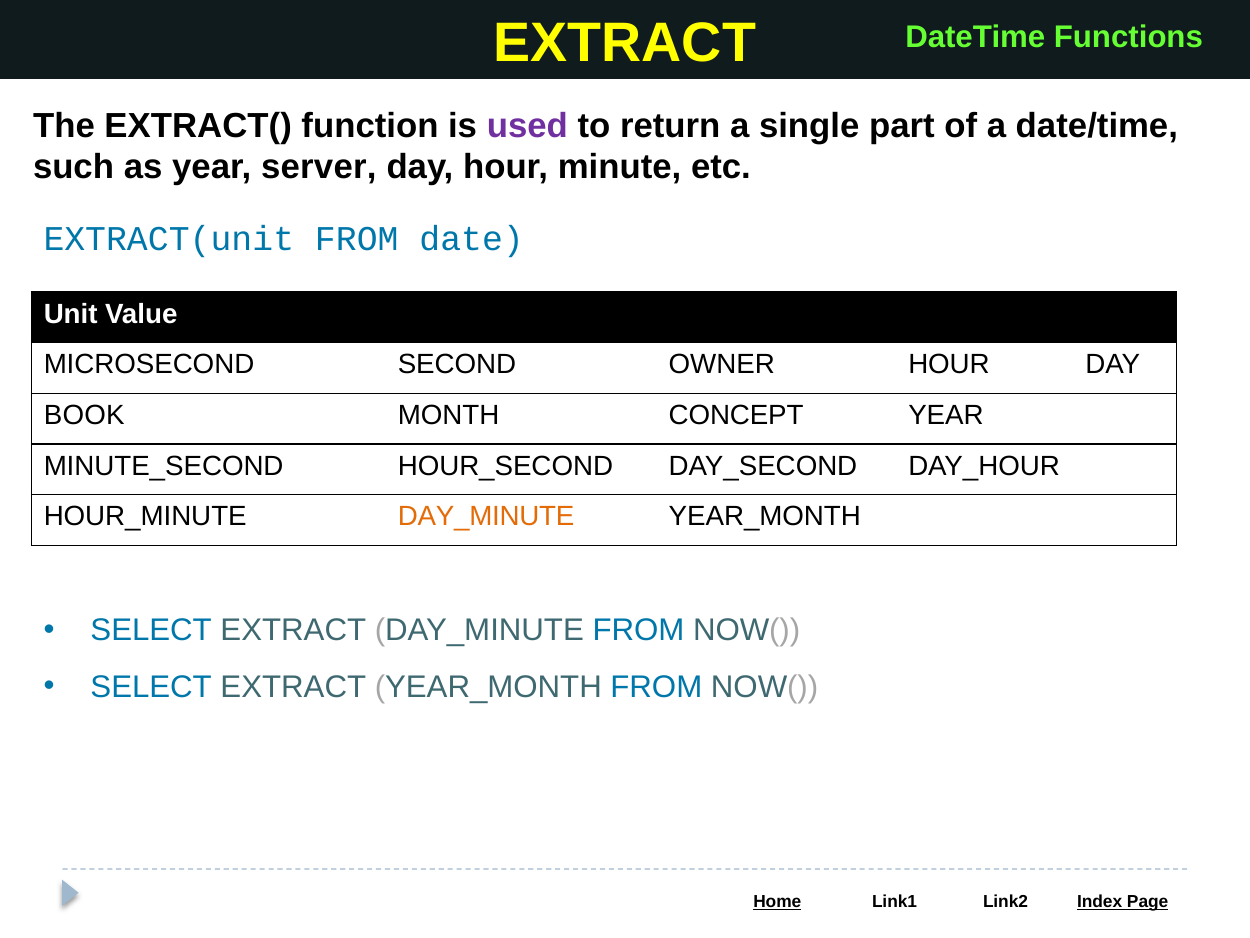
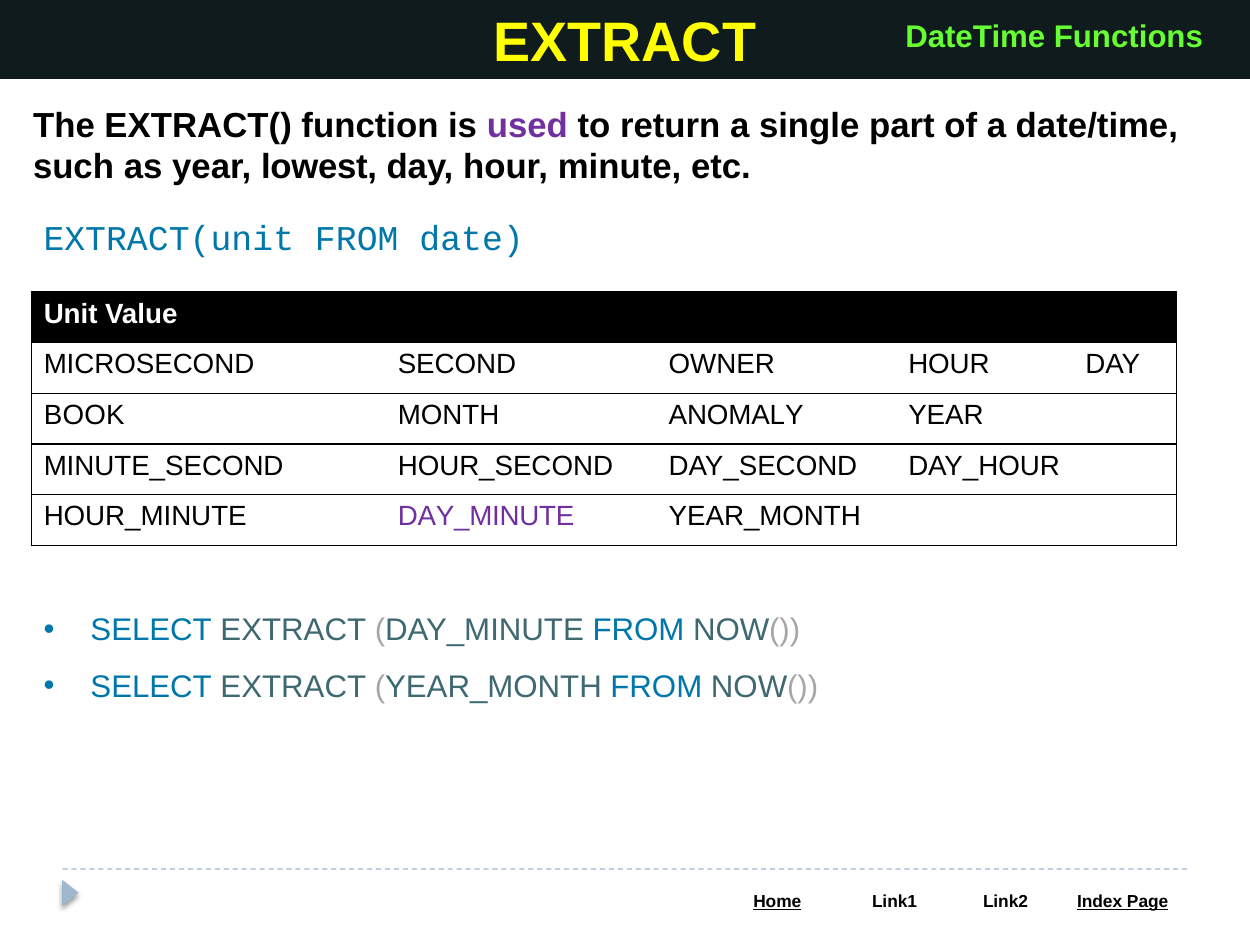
server: server -> lowest
CONCEPT: CONCEPT -> ANOMALY
DAY_MINUTE at (486, 517) colour: orange -> purple
